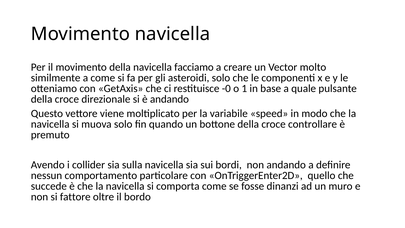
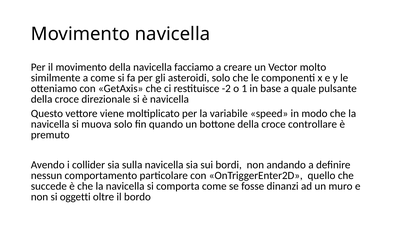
-0: -0 -> -2
è andando: andando -> navicella
fattore: fattore -> oggetti
